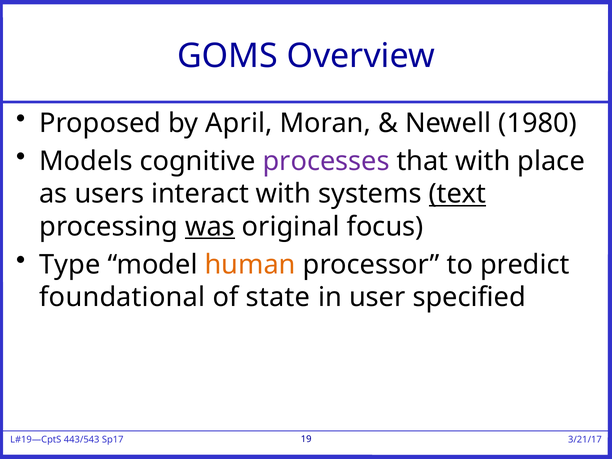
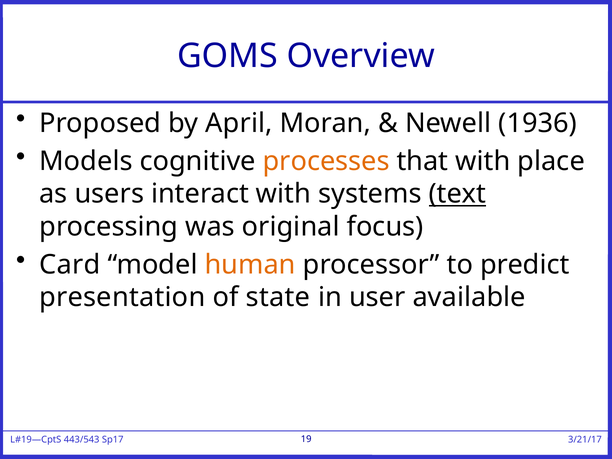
1980: 1980 -> 1936
processes colour: purple -> orange
was underline: present -> none
Type: Type -> Card
foundational: foundational -> presentation
specified: specified -> available
